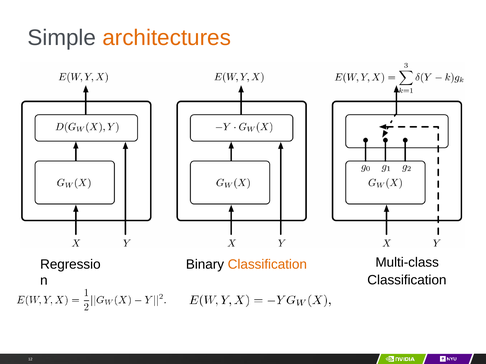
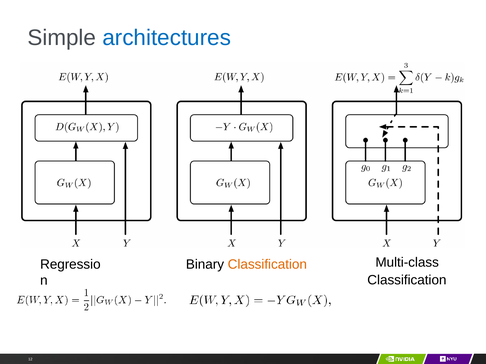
architectures colour: orange -> blue
